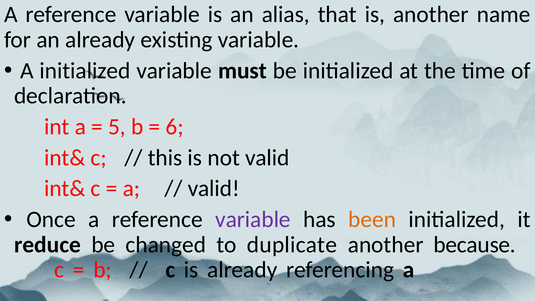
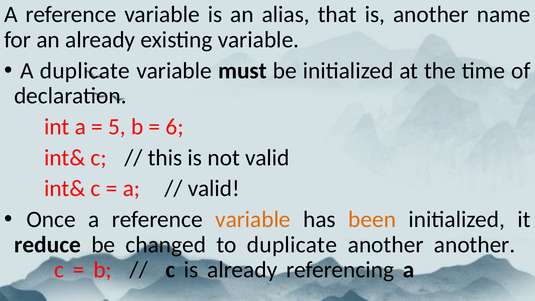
A initialized: initialized -> duplicate
variable at (253, 219) colour: purple -> orange
another because: because -> another
